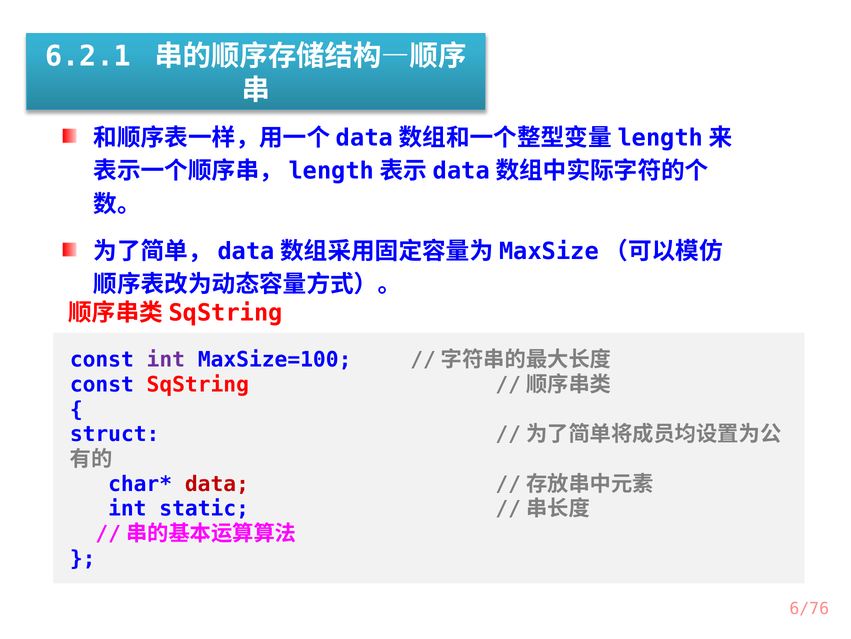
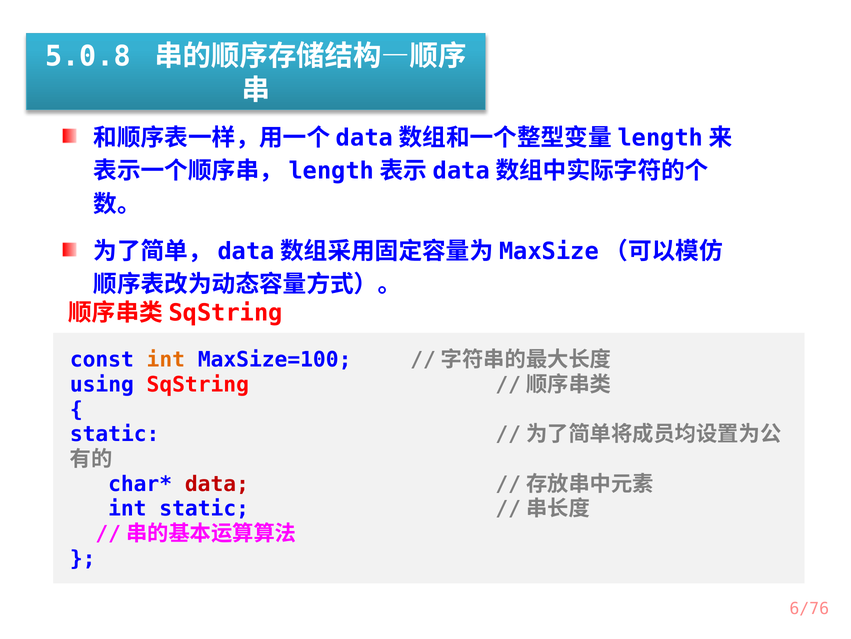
6.2.1: 6.2.1 -> 5.0.8
int at (166, 359) colour: purple -> orange
const at (102, 384): const -> using
struct at (115, 434): struct -> static
